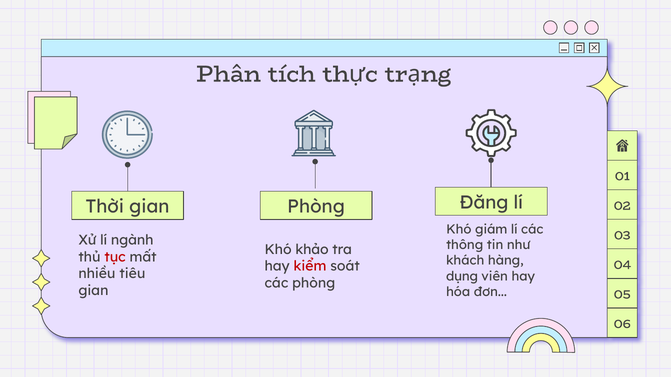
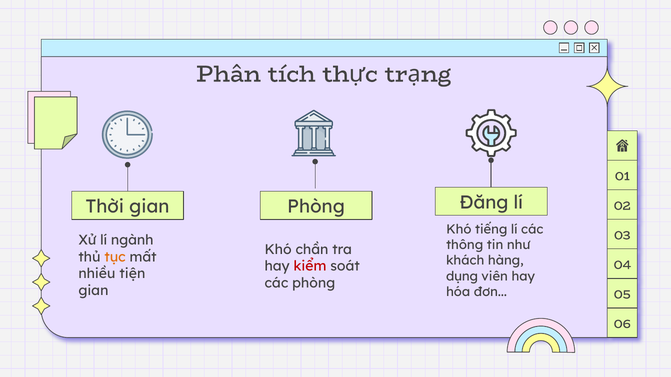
giám: giám -> tiếng
khảo: khảo -> chần
tục colour: red -> orange
tiêu: tiêu -> tiện
